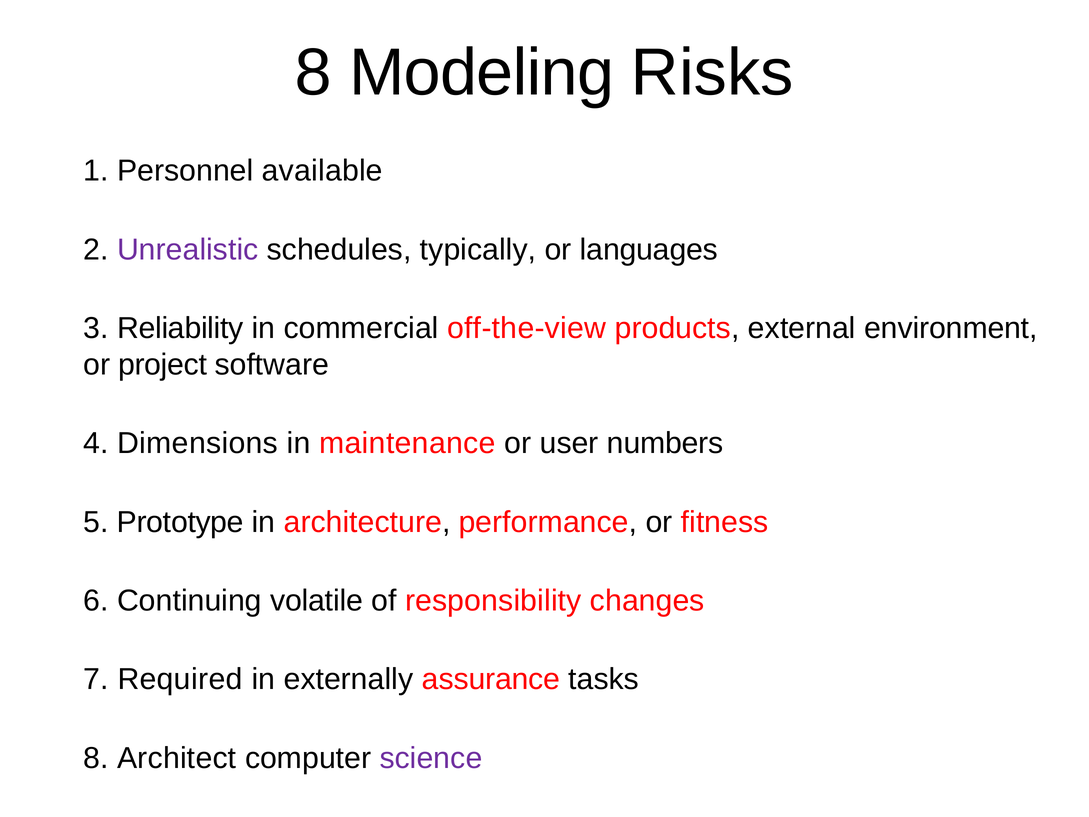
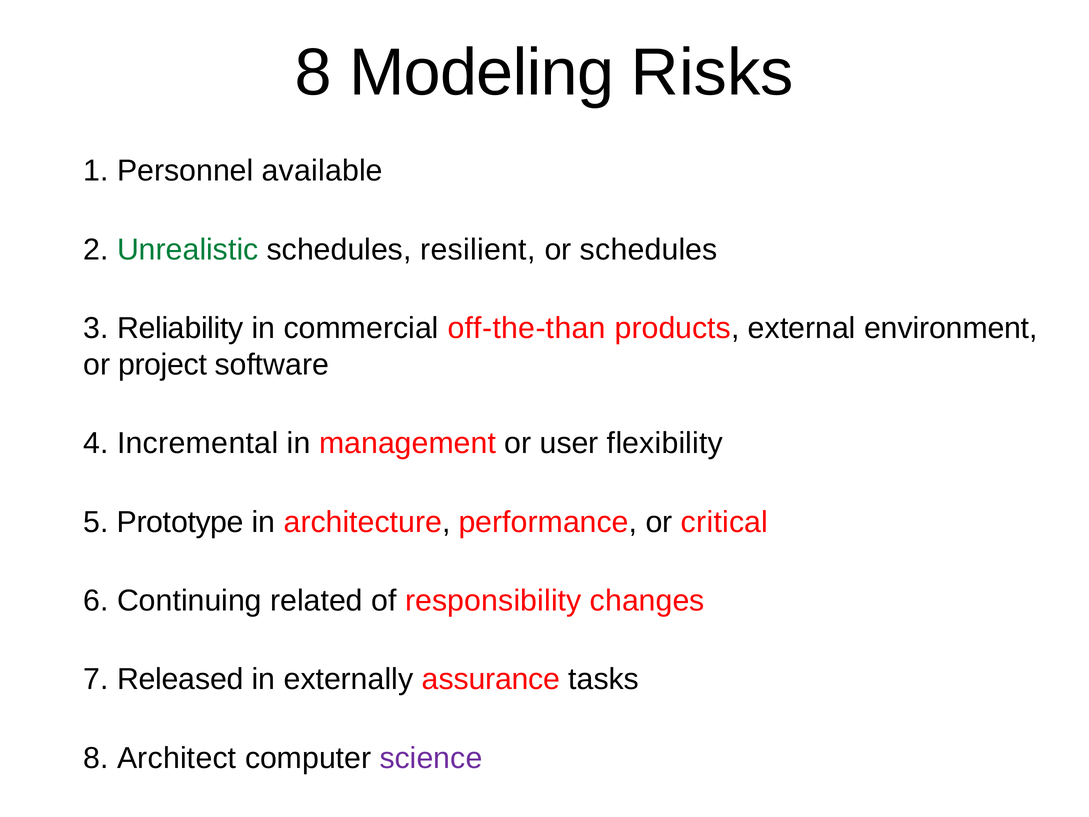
Unrealistic colour: purple -> green
typically: typically -> resilient
or languages: languages -> schedules
off-the-view: off-the-view -> off-the-than
Dimensions: Dimensions -> Incremental
maintenance: maintenance -> management
numbers: numbers -> flexibility
fitness: fitness -> critical
volatile: volatile -> related
Required: Required -> Released
